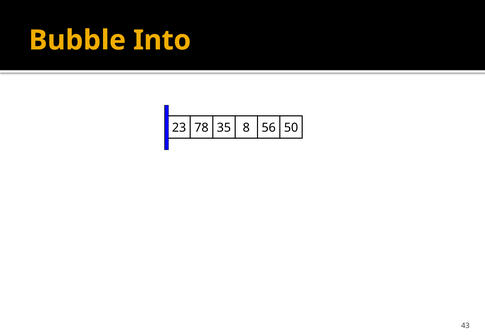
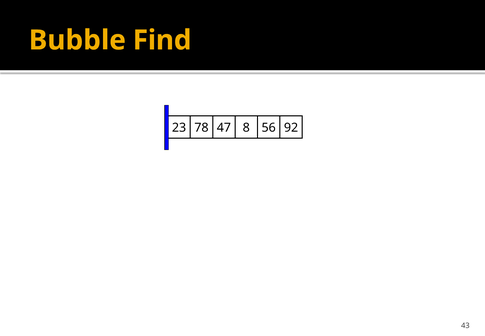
Into: Into -> Find
35: 35 -> 47
50: 50 -> 92
